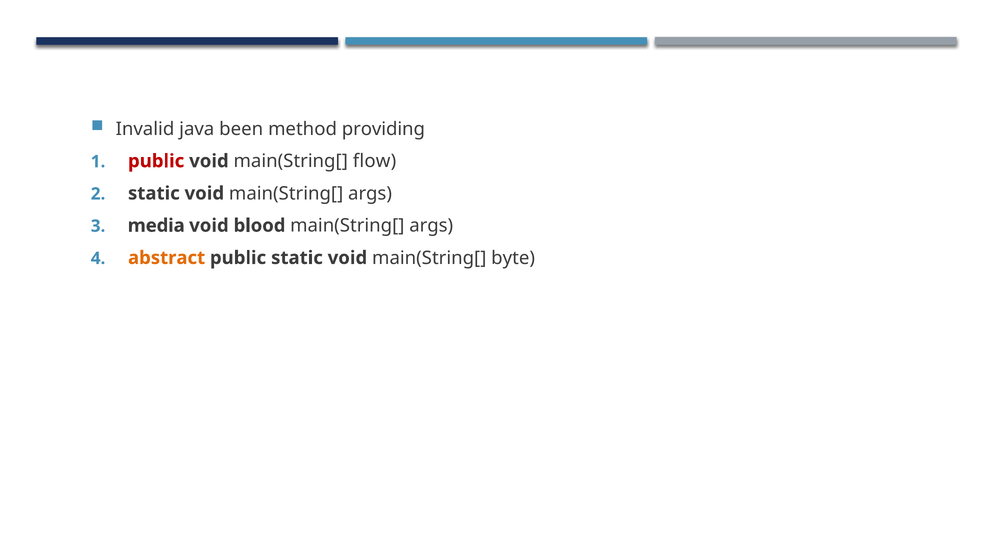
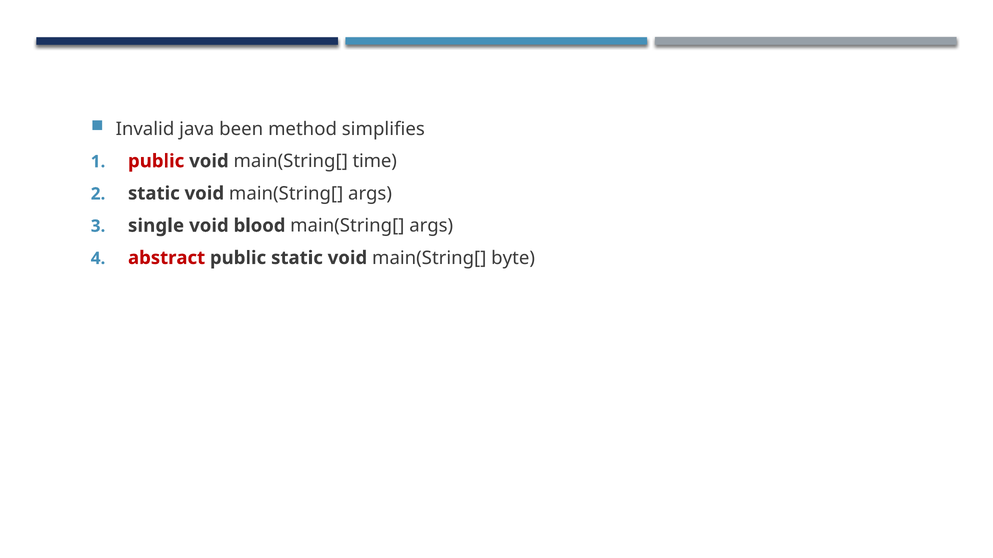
providing: providing -> simplifies
flow: flow -> time
media: media -> single
abstract colour: orange -> red
